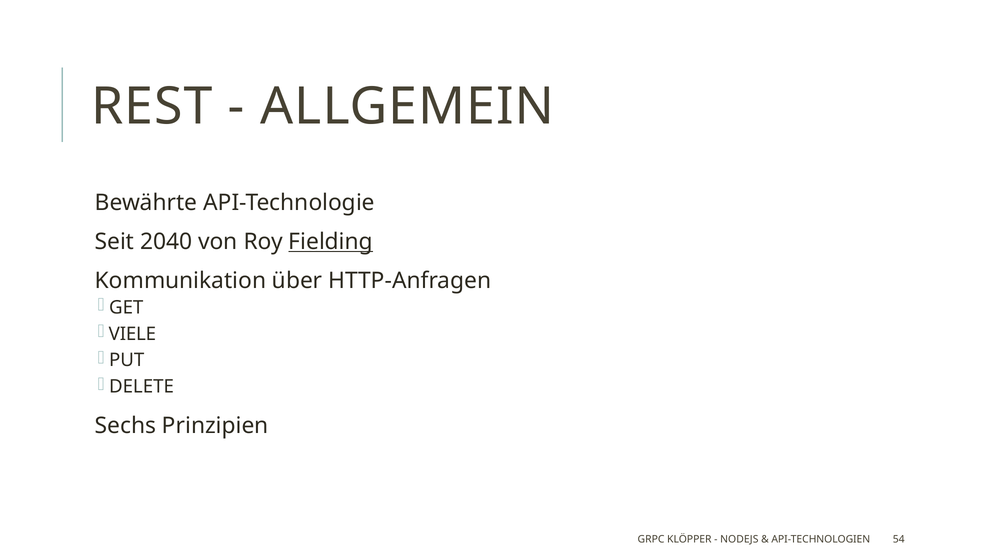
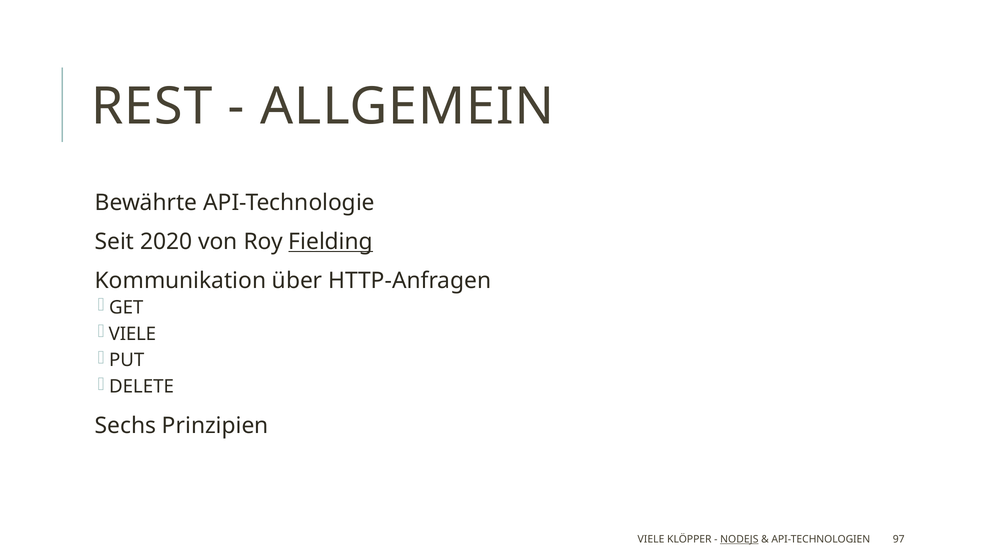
2040: 2040 -> 2020
GRPC at (651, 540): GRPC -> VIELE
NODEJS underline: none -> present
54: 54 -> 97
